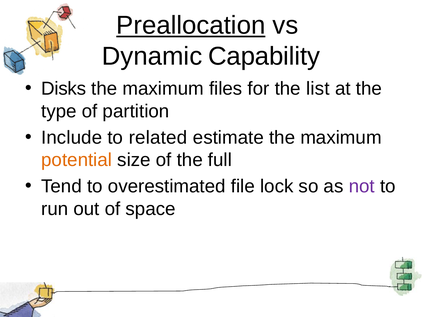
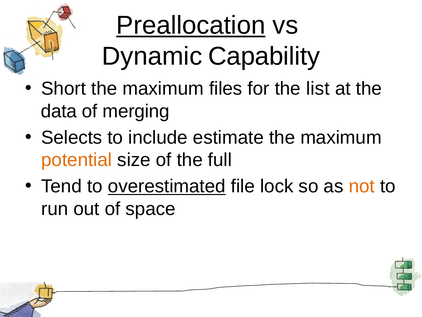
Disks: Disks -> Short
type: type -> data
partition: partition -> merging
Include: Include -> Selects
related: related -> include
overestimated underline: none -> present
not colour: purple -> orange
